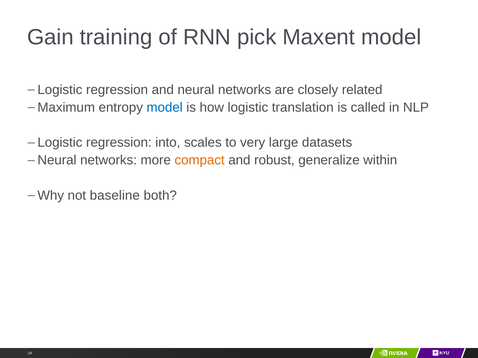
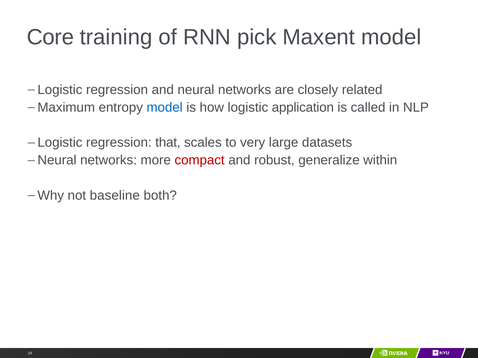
Gain: Gain -> Core
translation: translation -> application
into: into -> that
compact colour: orange -> red
